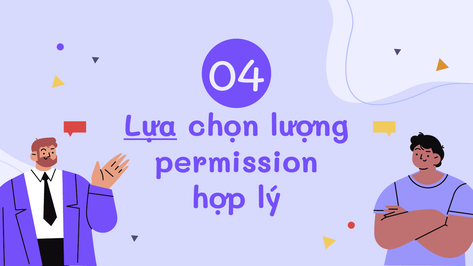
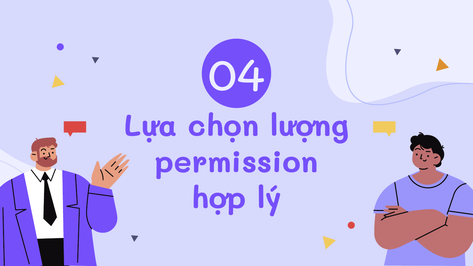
Lựa underline: present -> none
